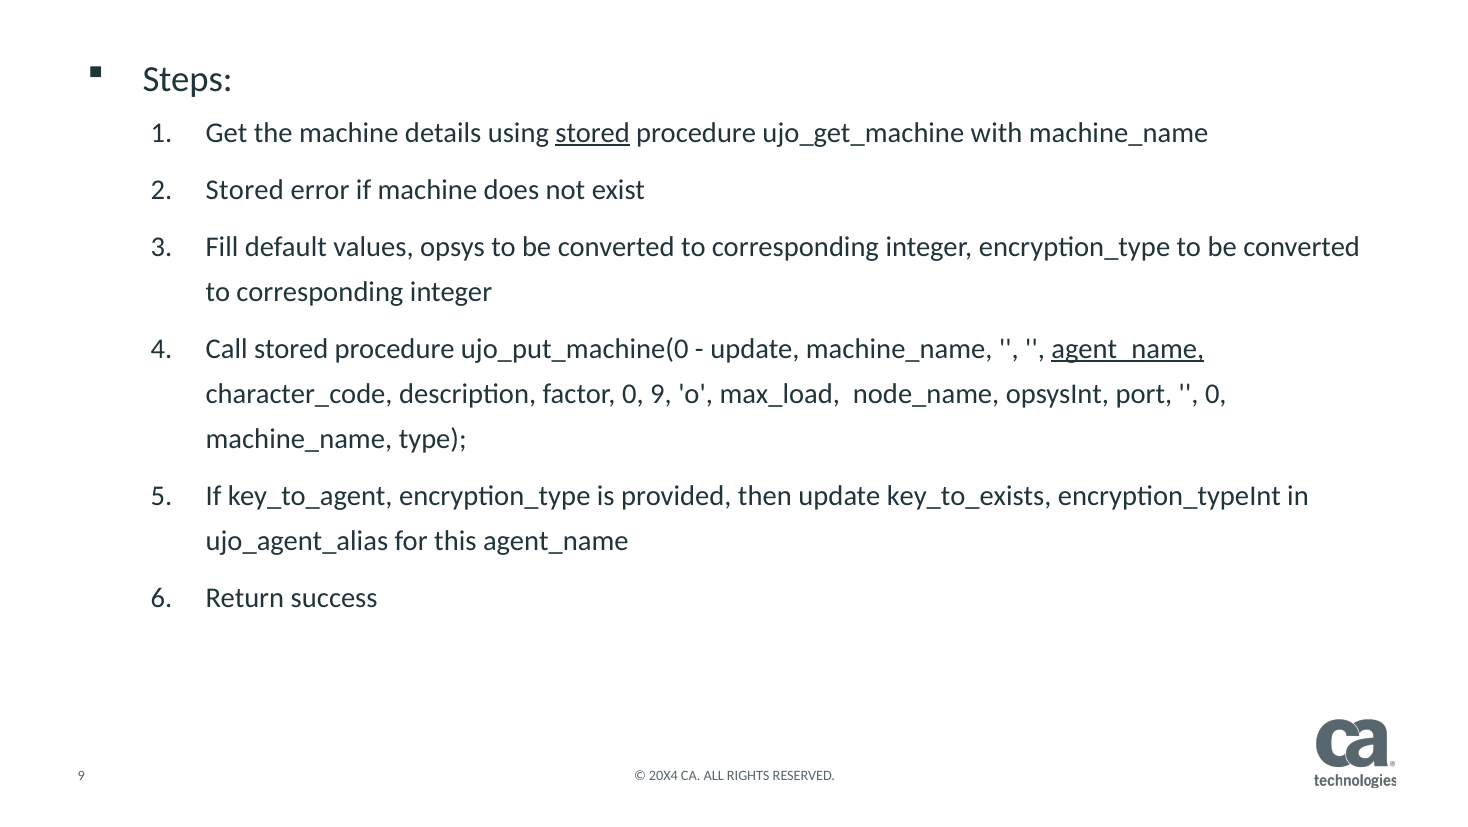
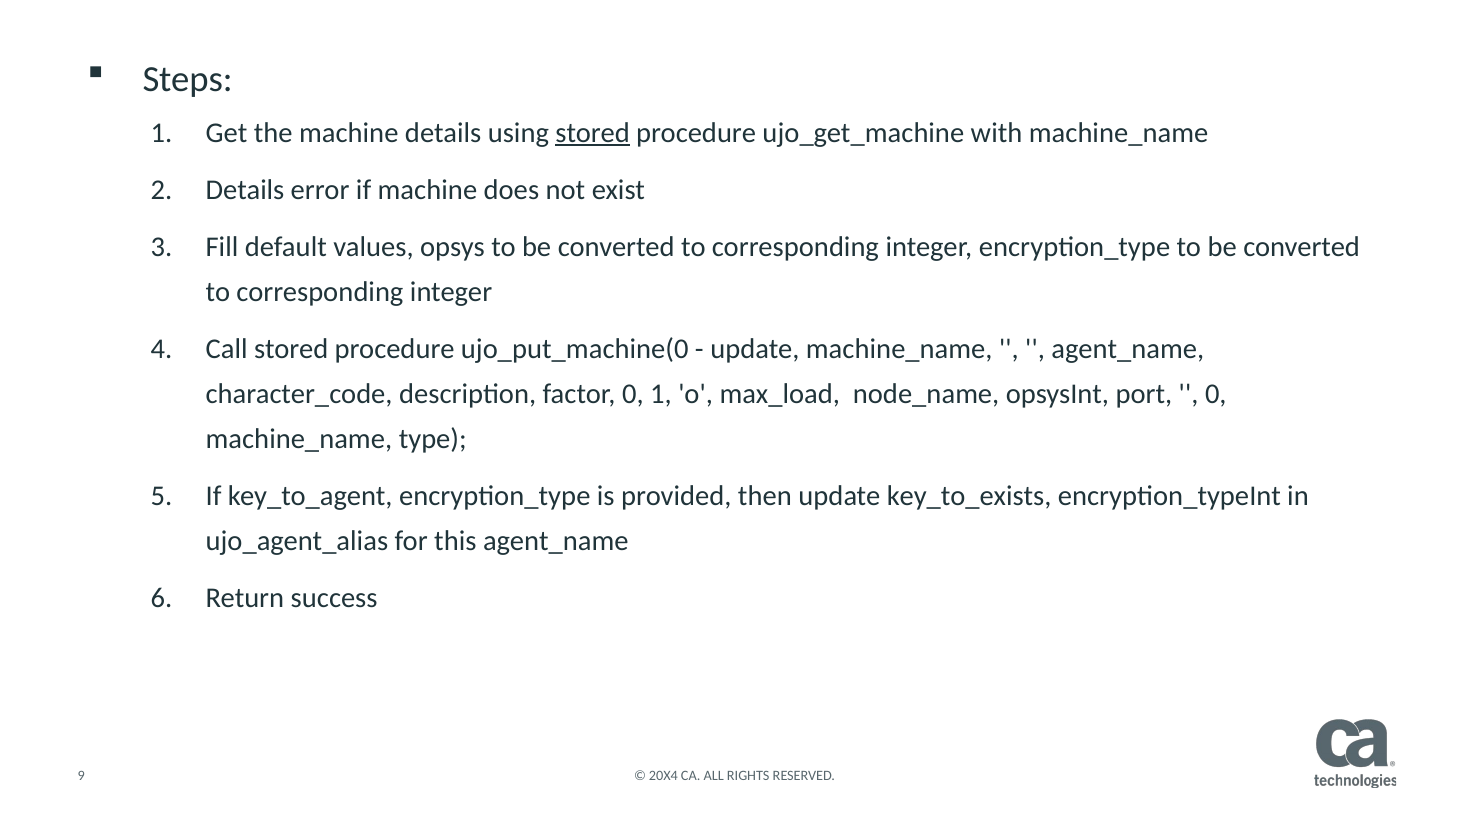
Stored at (245, 190): Stored -> Details
agent_name at (1128, 349) underline: present -> none
0 9: 9 -> 1
